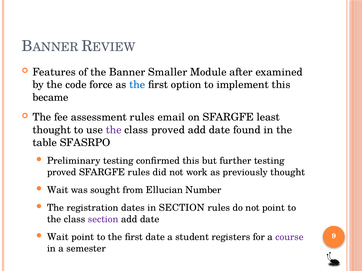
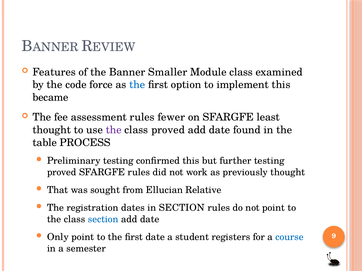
Module after: after -> class
email: email -> fewer
SFASRPO: SFASRPO -> PROCESS
Wait at (58, 190): Wait -> That
Number: Number -> Relative
section at (103, 220) colour: purple -> blue
Wait at (58, 237): Wait -> Only
course colour: purple -> blue
